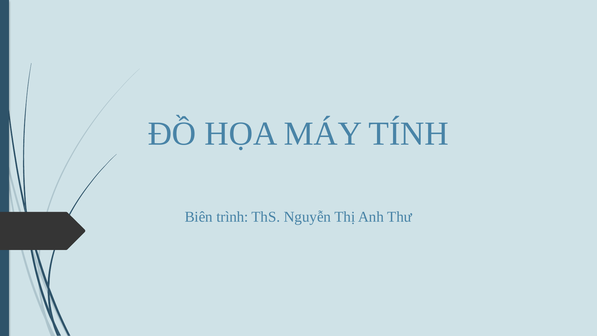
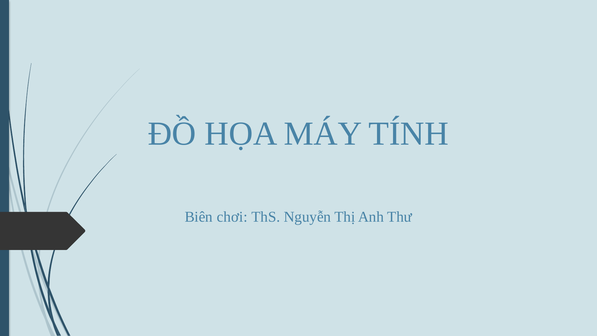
trình: trình -> chơi
